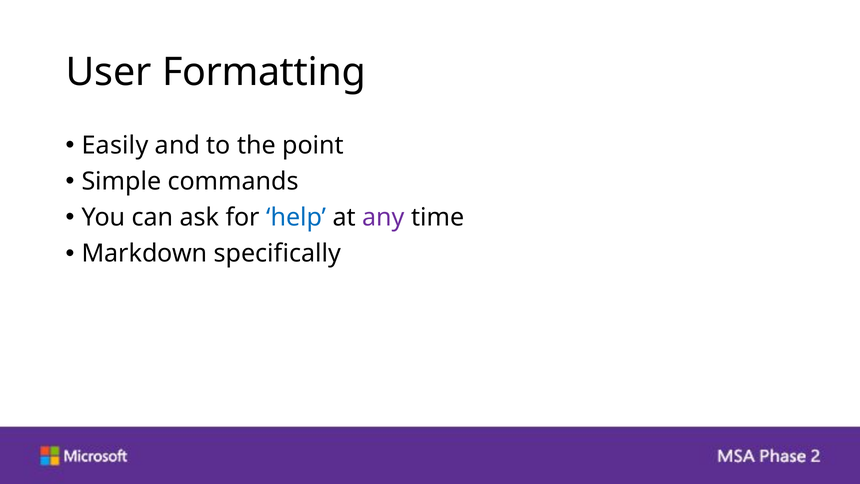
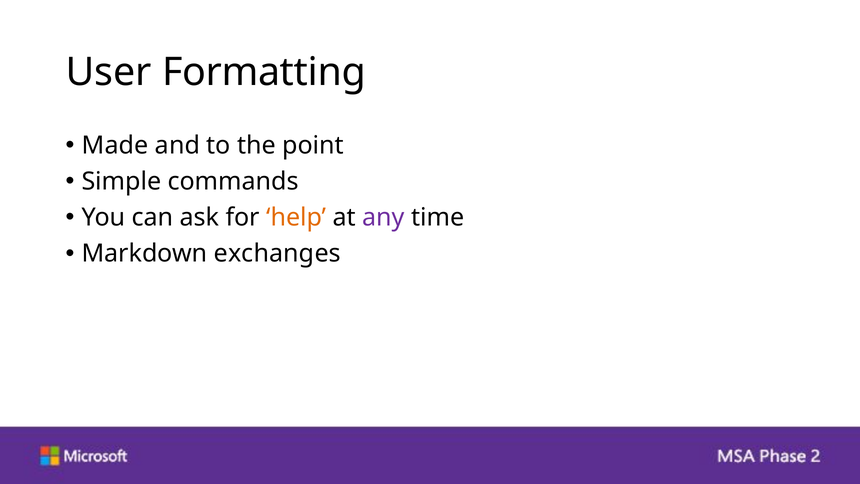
Easily: Easily -> Made
help colour: blue -> orange
specifically: specifically -> exchanges
